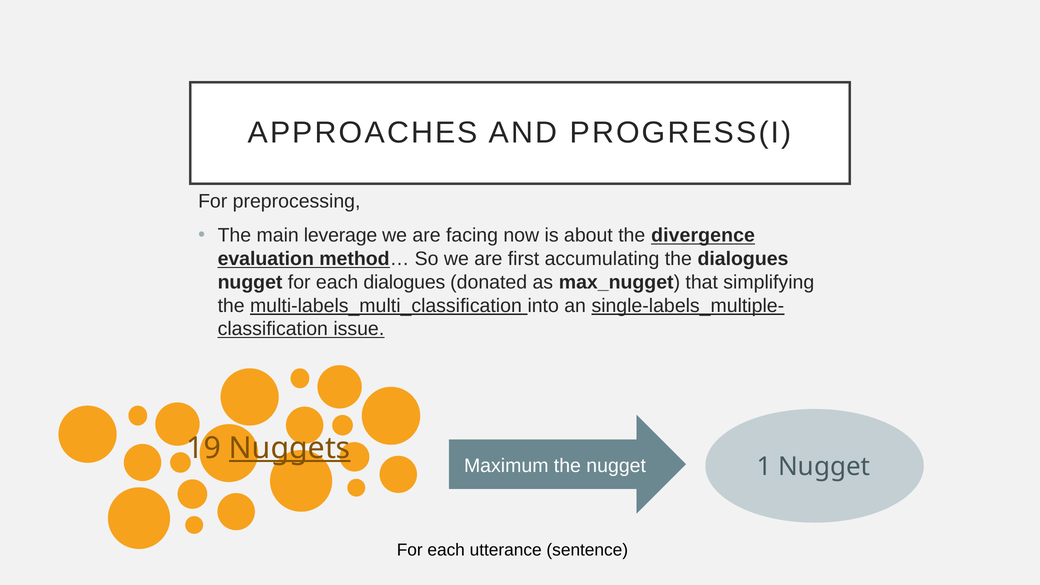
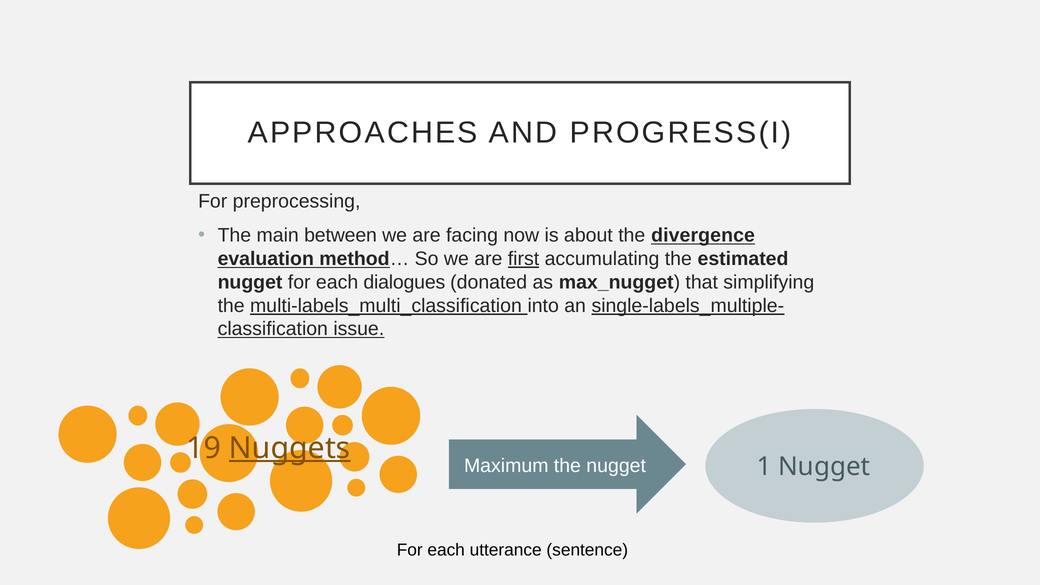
leverage: leverage -> between
first underline: none -> present
the dialogues: dialogues -> estimated
